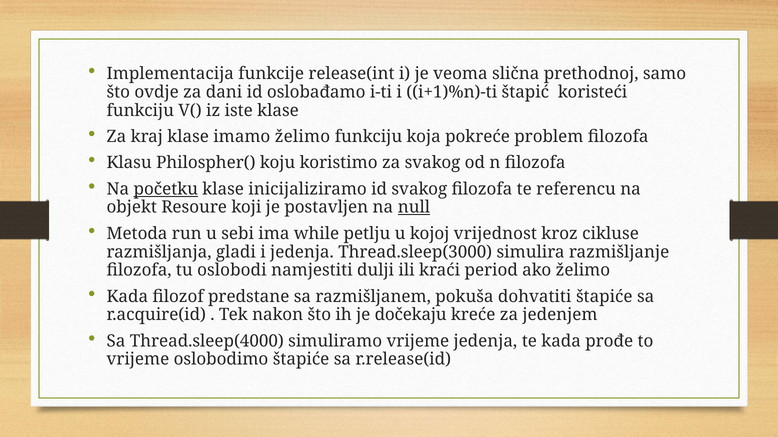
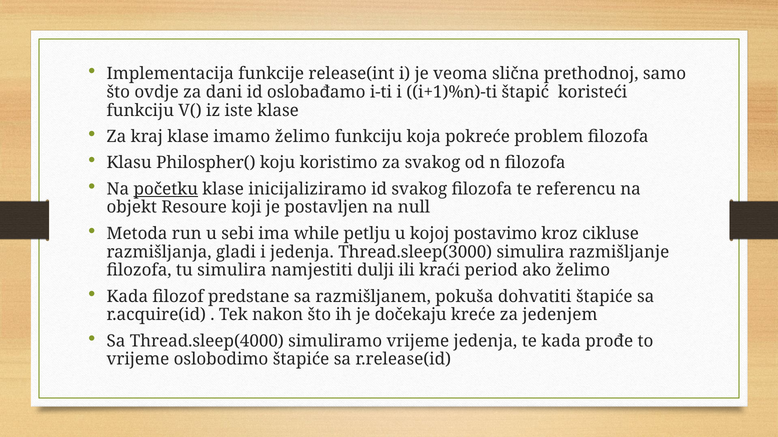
null underline: present -> none
vrijednost: vrijednost -> postavimo
tu oslobodi: oslobodi -> simulira
